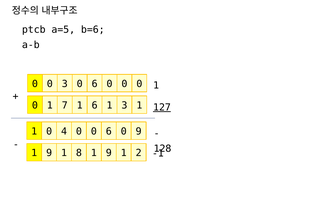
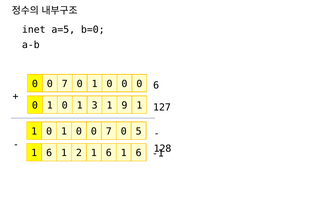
ptcb: ptcb -> inet
b=6: b=6 -> b=0
3 at (65, 84): 3 -> 7
6 at (95, 84): 6 -> 1
0 0 1: 1 -> 6
7 at (65, 106): 7 -> 0
1 6: 6 -> 3
1 3: 3 -> 9
127 underline: present -> none
4 at (64, 132): 4 -> 1
6 at (109, 132): 6 -> 7
0 9: 9 -> 5
9 at (49, 153): 9 -> 6
8: 8 -> 2
9 at (109, 153): 9 -> 6
2 at (139, 153): 2 -> 6
